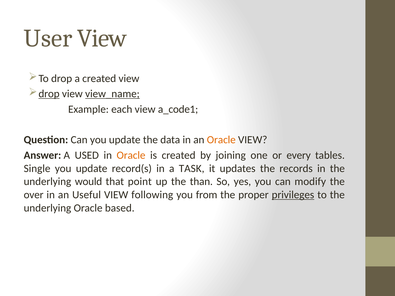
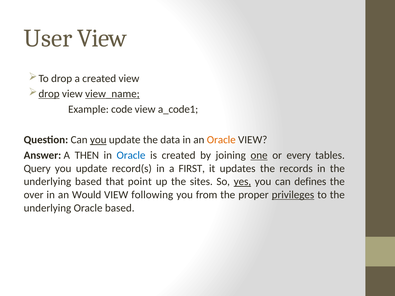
each: each -> code
you at (98, 140) underline: none -> present
USED: USED -> THEN
Oracle at (131, 155) colour: orange -> blue
one underline: none -> present
Single: Single -> Query
TASK: TASK -> FIRST
underlying would: would -> based
than: than -> sites
yes underline: none -> present
modify: modify -> defines
Useful: Useful -> Would
